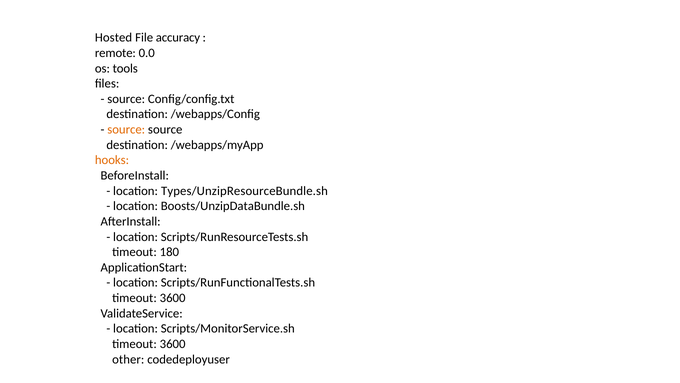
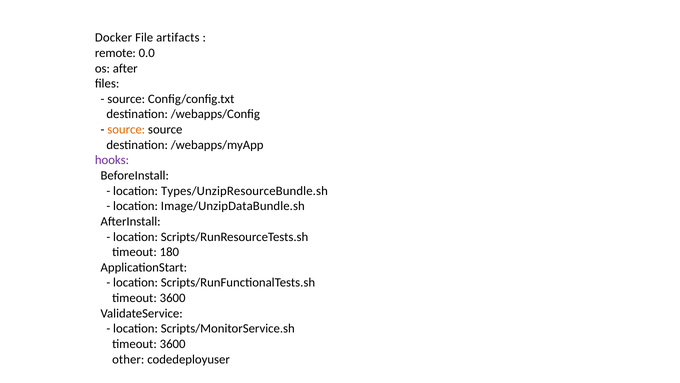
Hosted: Hosted -> Docker
accuracy: accuracy -> artifacts
tools: tools -> after
hooks colour: orange -> purple
Boosts/UnzipDataBundle.sh: Boosts/UnzipDataBundle.sh -> Image/UnzipDataBundle.sh
